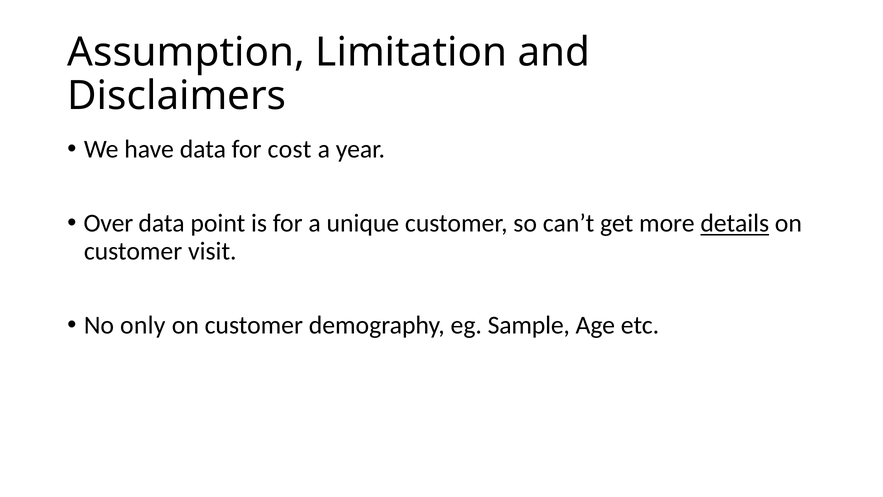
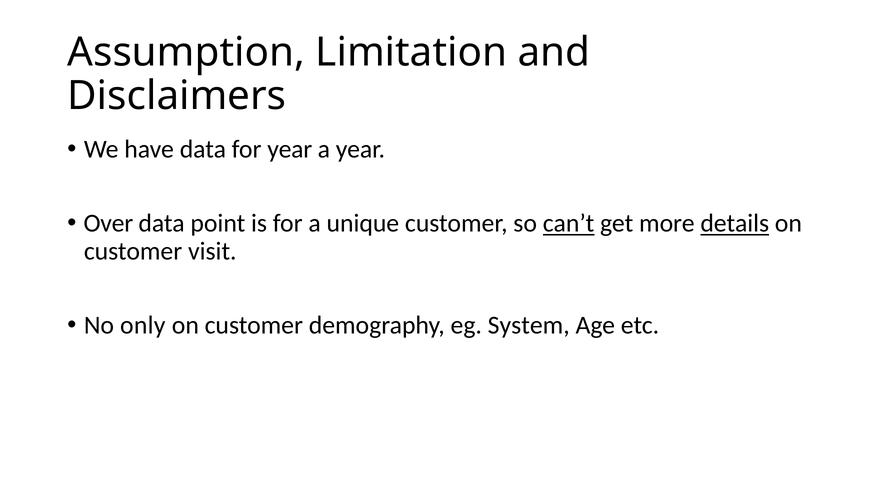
for cost: cost -> year
can’t underline: none -> present
Sample: Sample -> System
